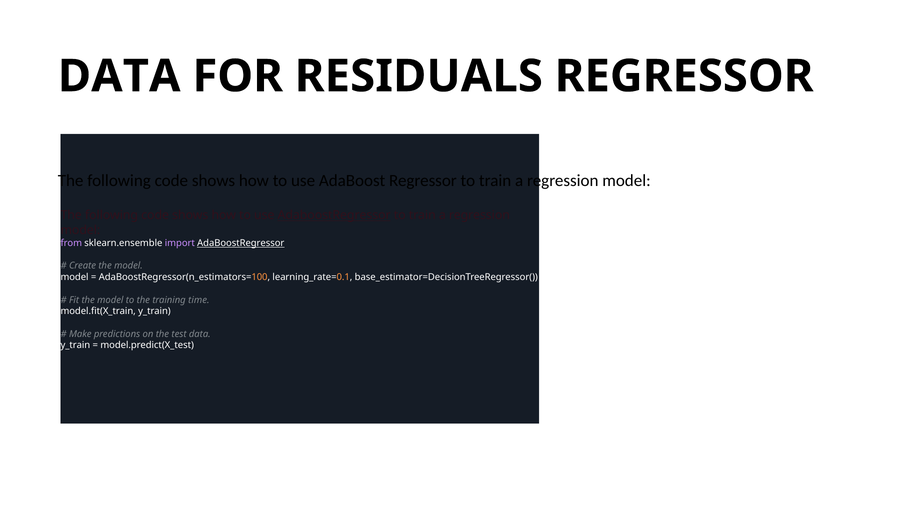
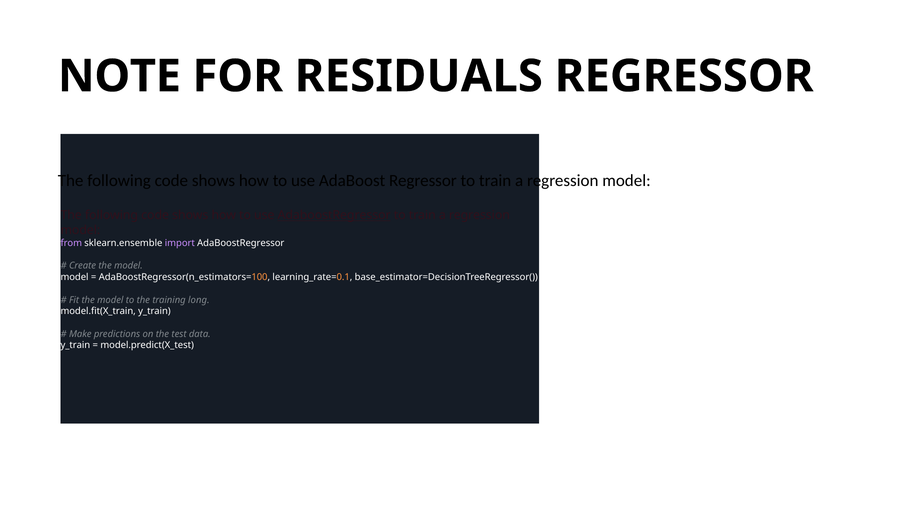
DATA at (119, 76): DATA -> NOTE
AdaBoostRegressor at (241, 243) underline: present -> none
time: time -> long
